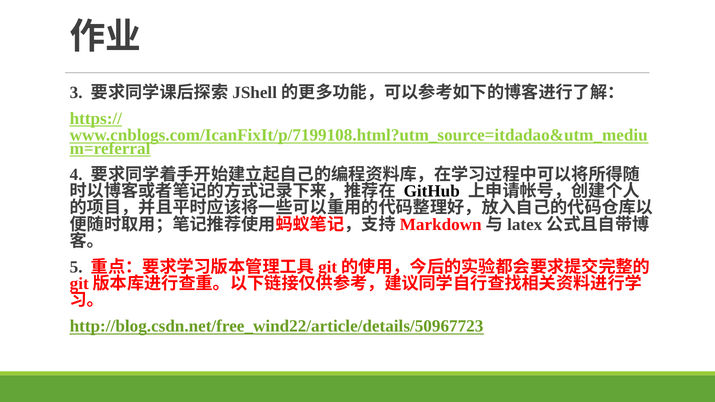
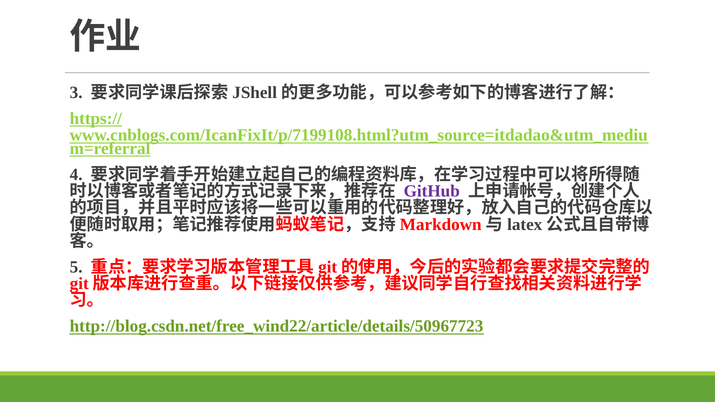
GitHub colour: black -> purple
